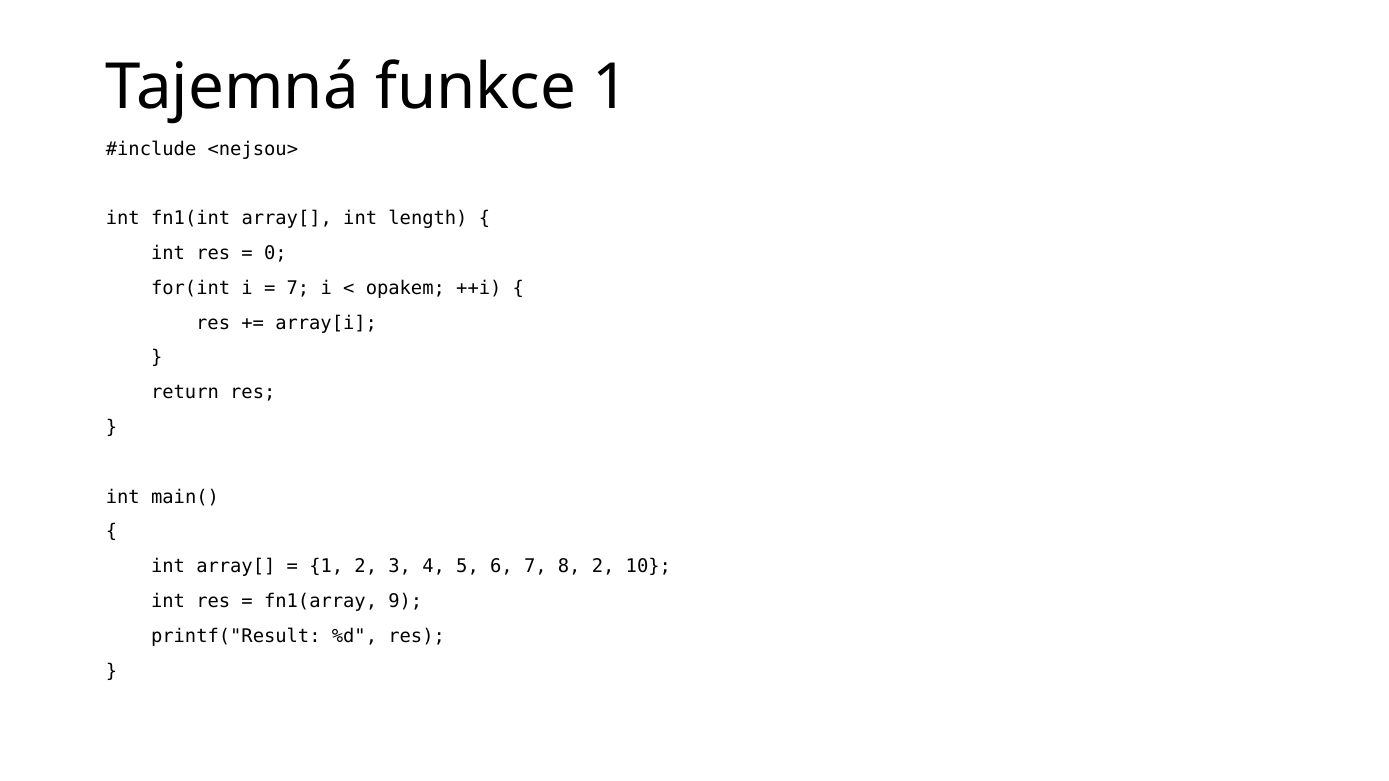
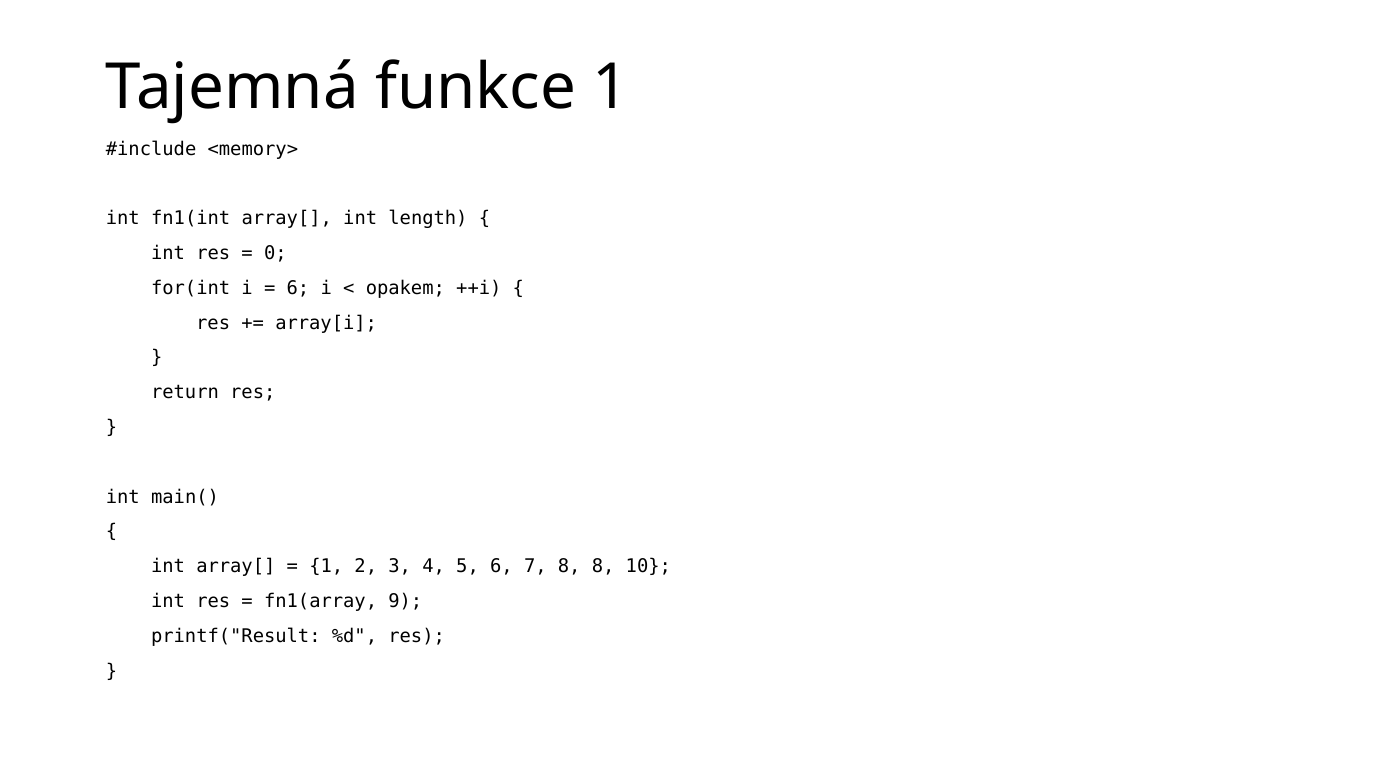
<nejsou>: <nejsou> -> <memory>
7 at (298, 288): 7 -> 6
8 2: 2 -> 8
